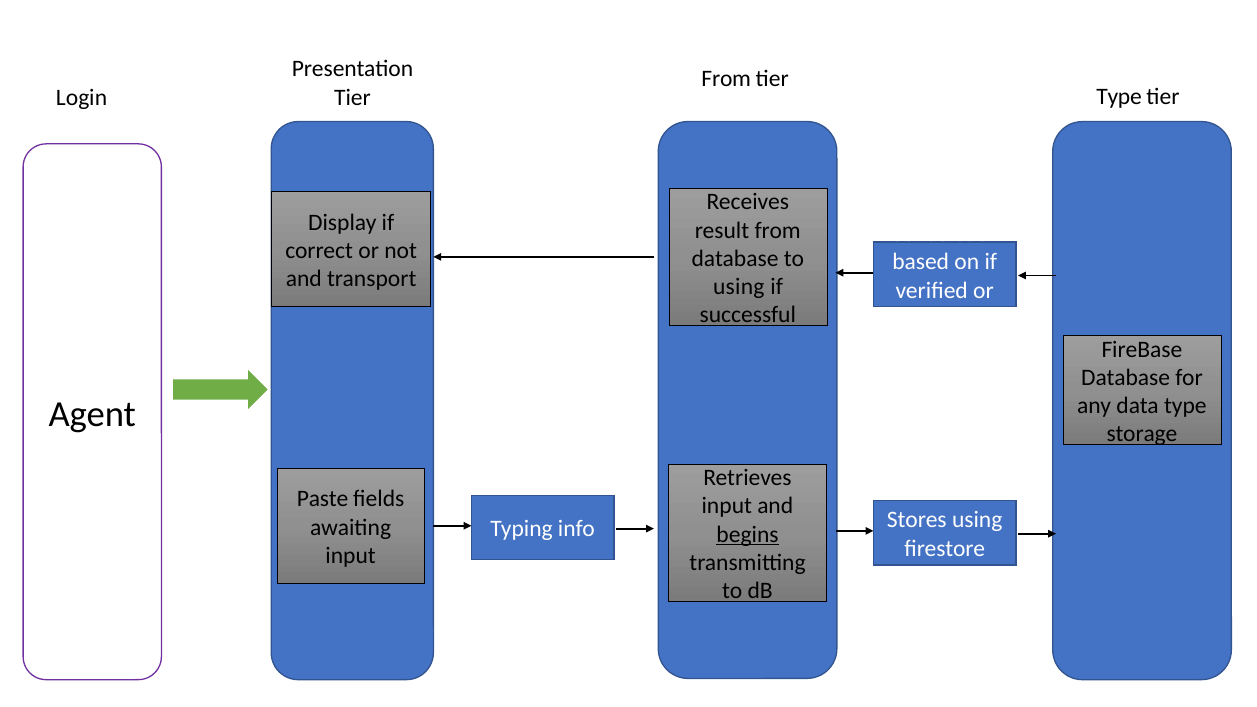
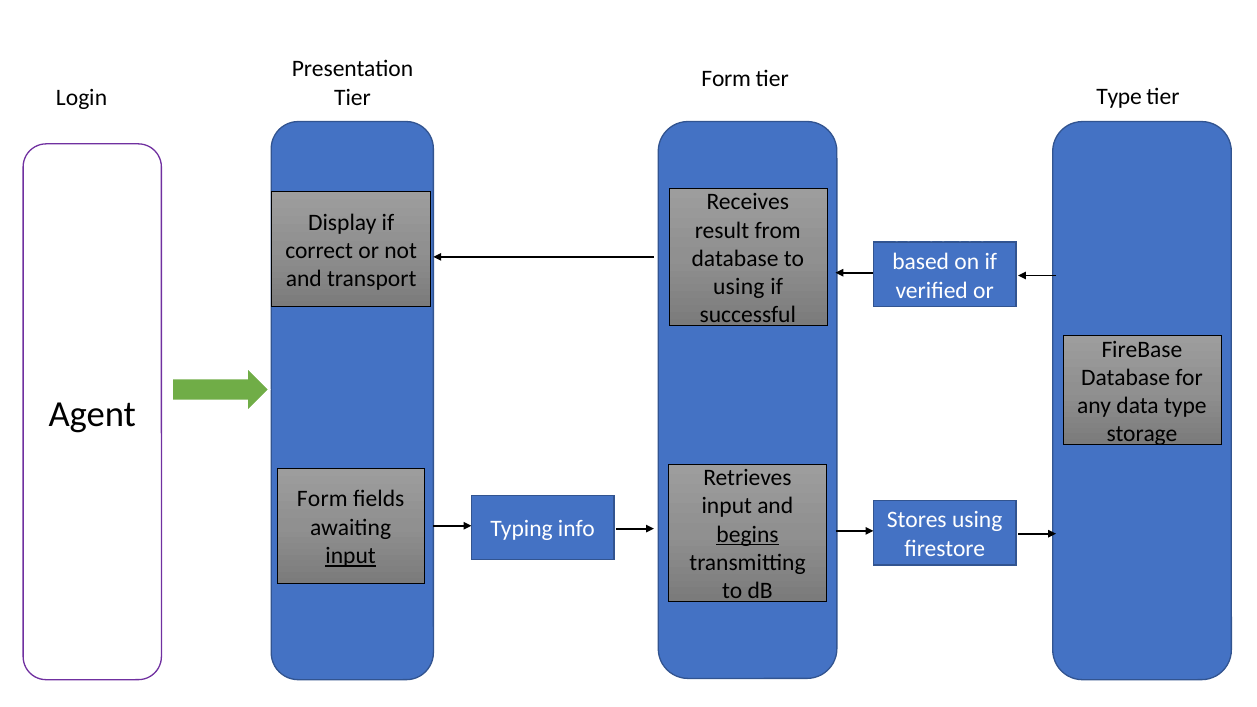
From at (726, 79): From -> Form
Paste at (323, 499): Paste -> Form
input at (351, 556) underline: none -> present
